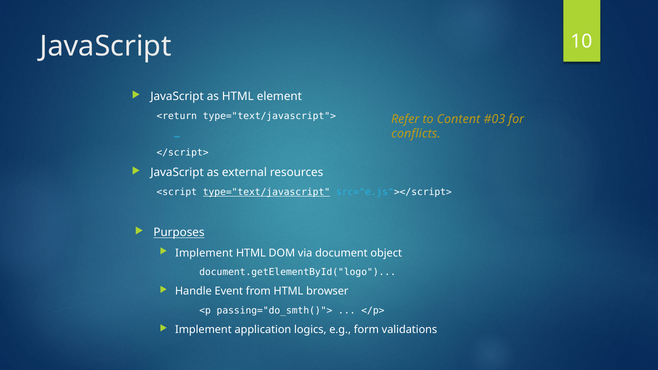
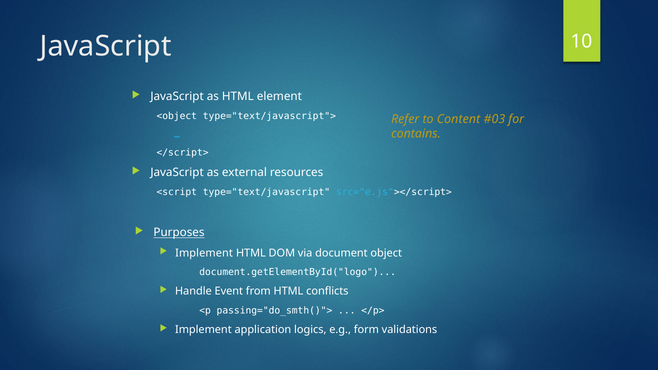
<return: <return -> <object
conflicts: conflicts -> contains
type="text/javascript underline: present -> none
browser: browser -> conflicts
